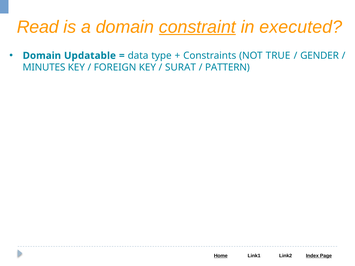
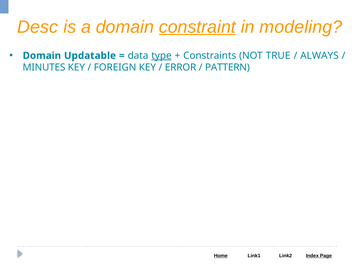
Read: Read -> Desc
executed: executed -> modeling
type underline: none -> present
GENDER: GENDER -> ALWAYS
SURAT: SURAT -> ERROR
